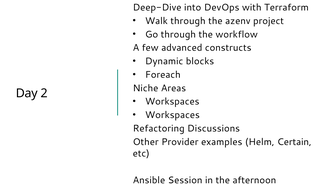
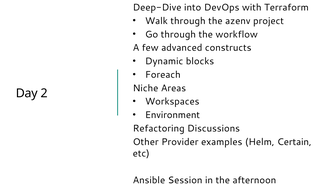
Workspaces at (172, 115): Workspaces -> Environment
